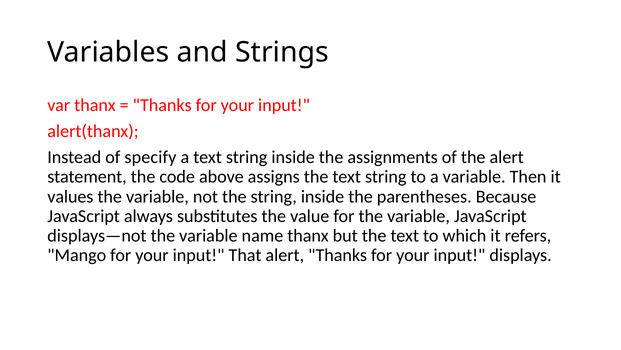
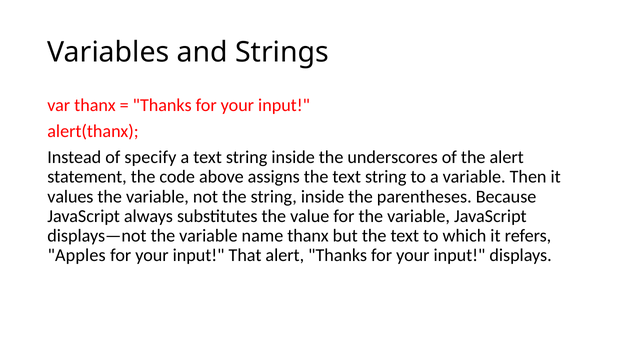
assignments: assignments -> underscores
Mango: Mango -> Apples
